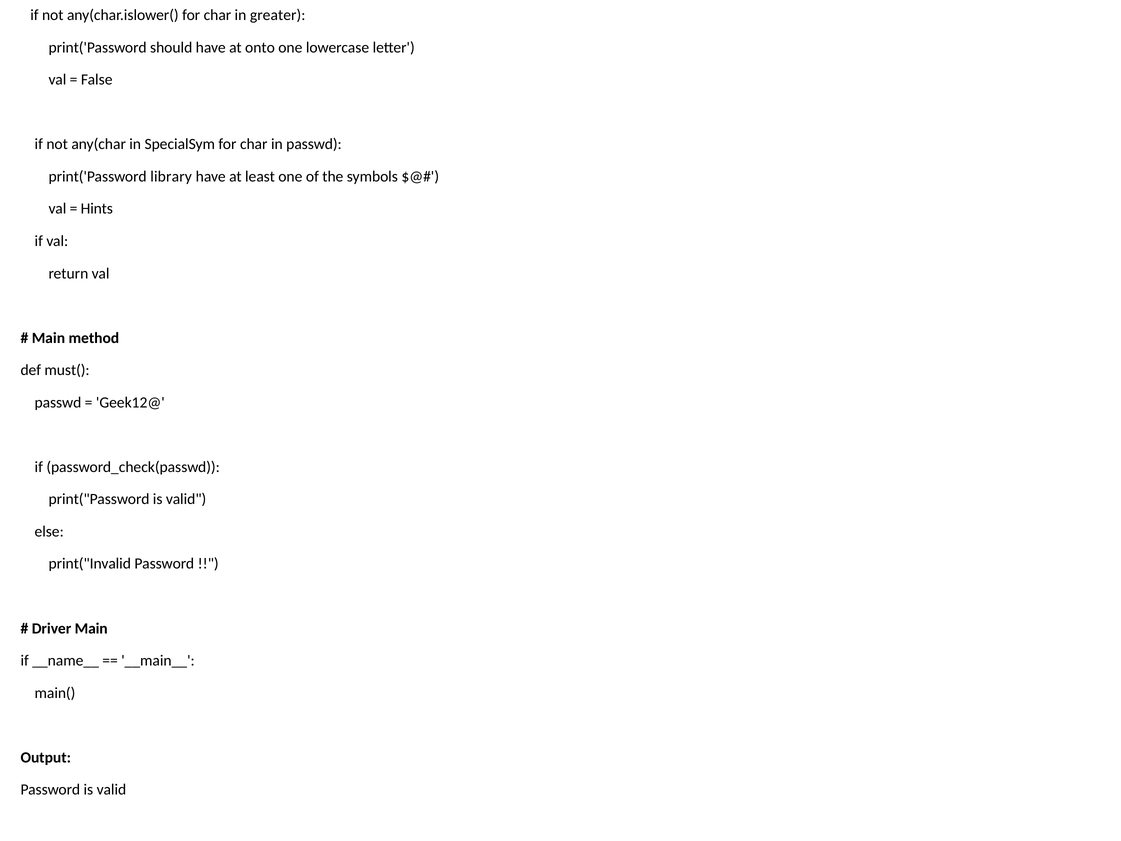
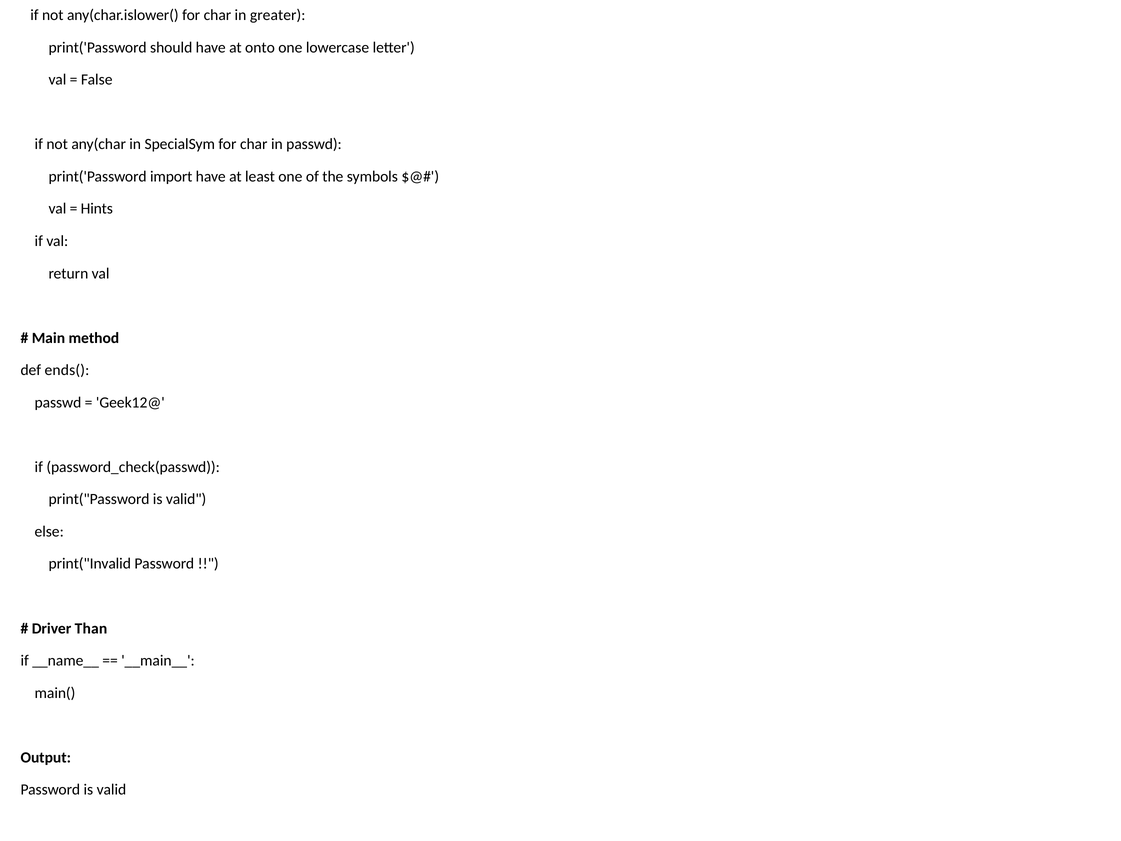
library: library -> import
must(: must( -> ends(
Driver Main: Main -> Than
